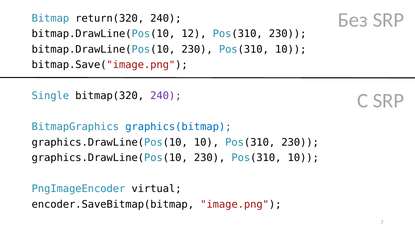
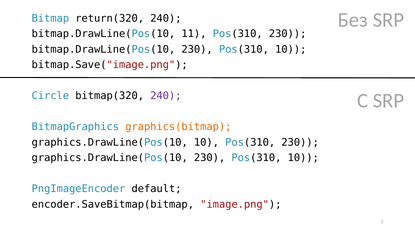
12: 12 -> 11
Single: Single -> Circle
graphics(bitmap colour: blue -> orange
virtual: virtual -> default
